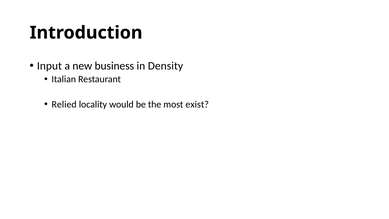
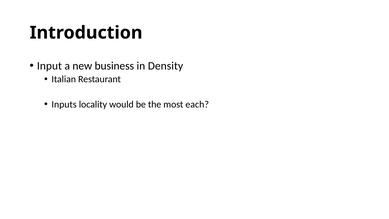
Relied: Relied -> Inputs
exist: exist -> each
